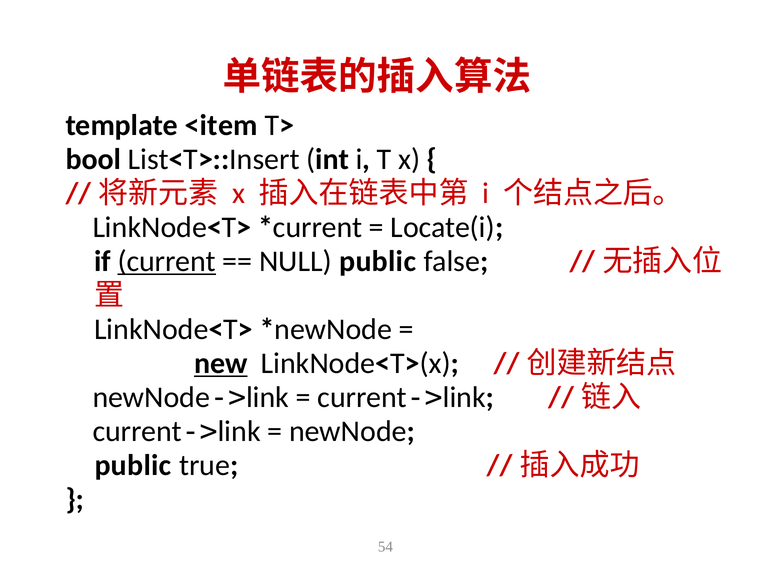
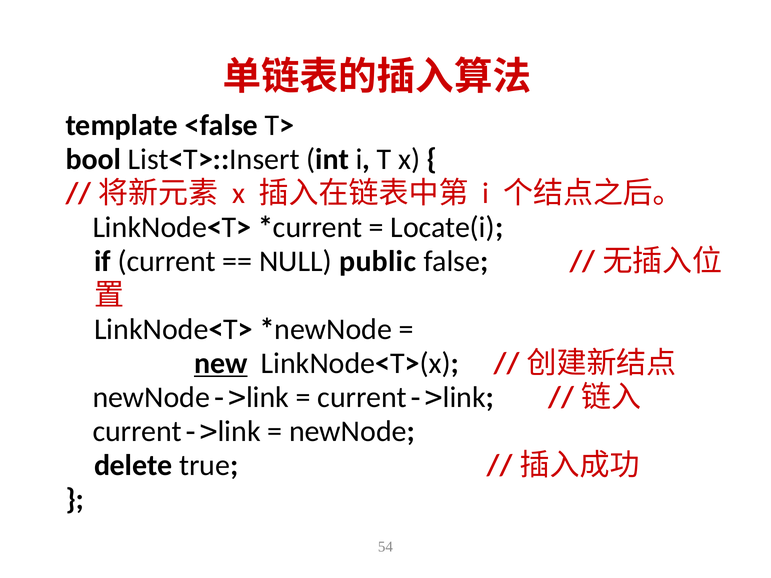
<item: <item -> <false
current underline: present -> none
public at (133, 466): public -> delete
